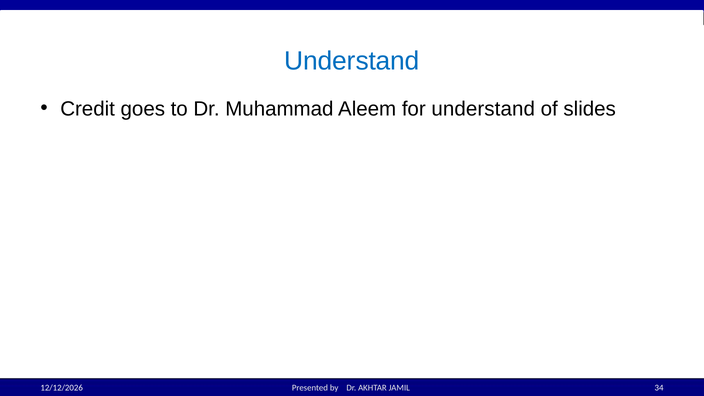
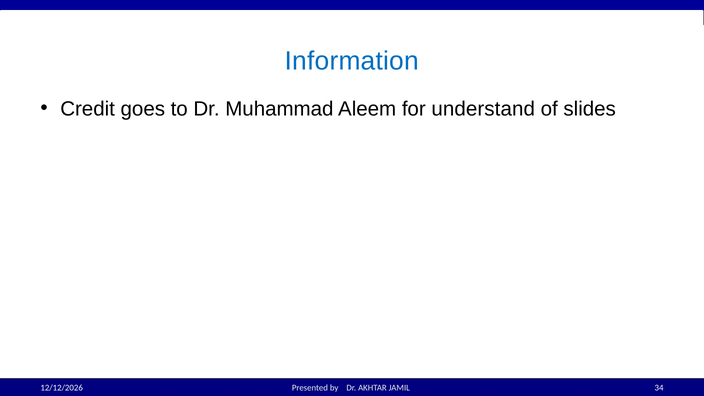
Understand at (352, 61): Understand -> Information
